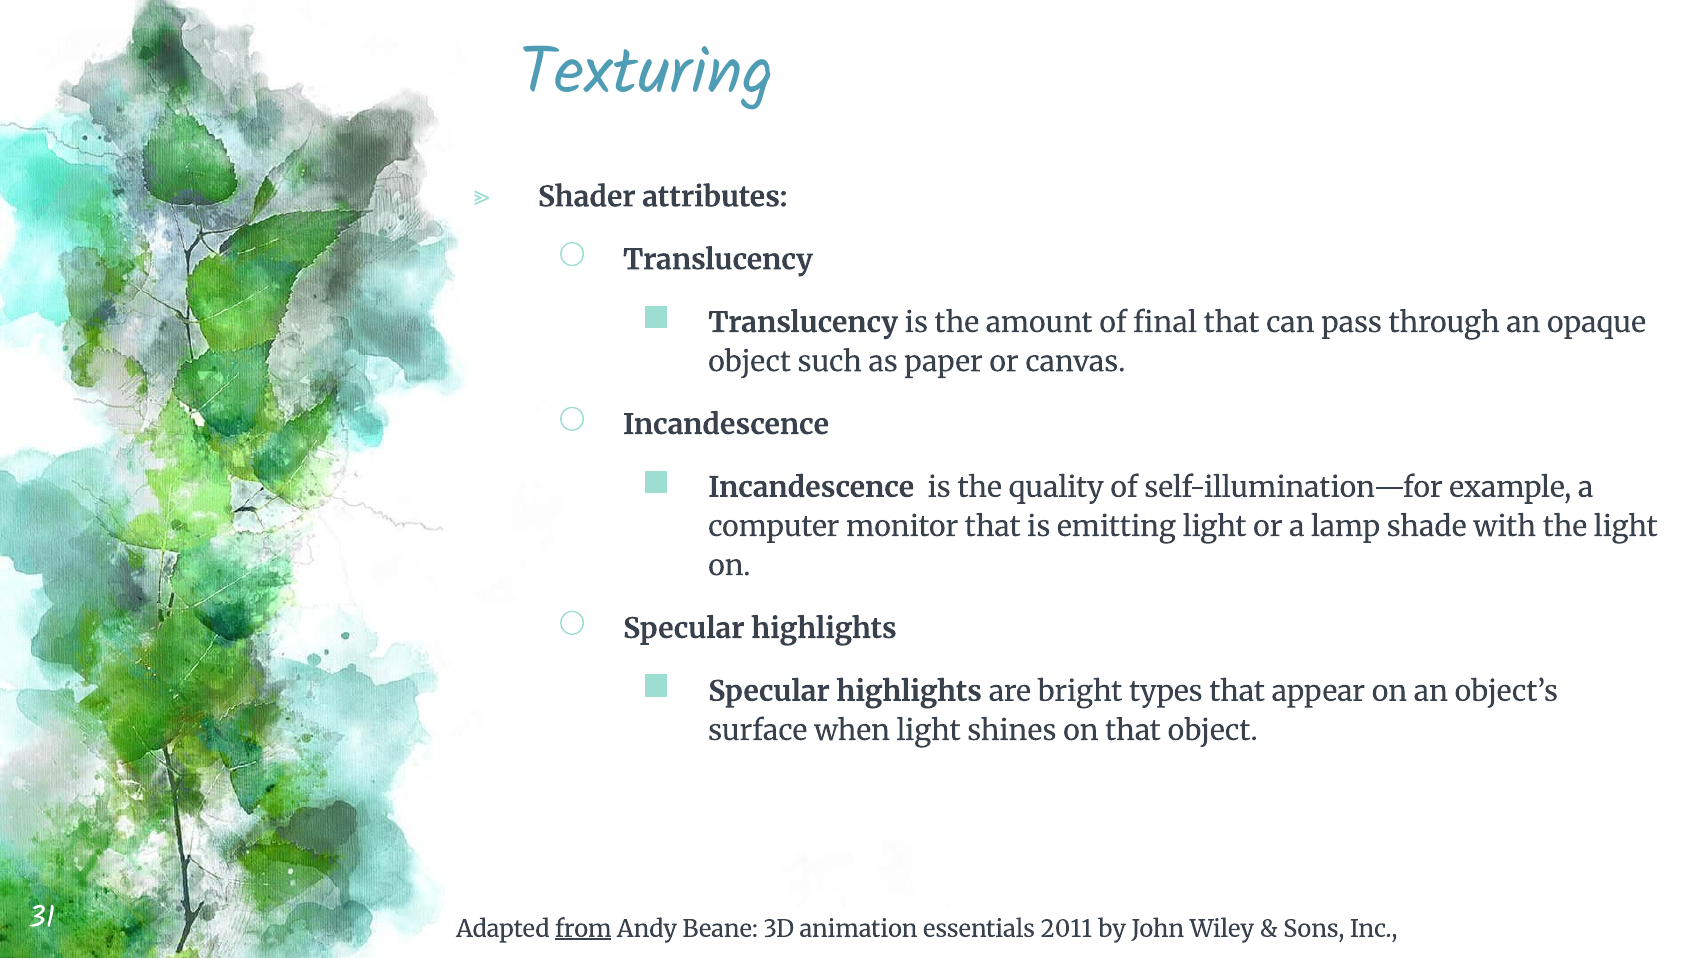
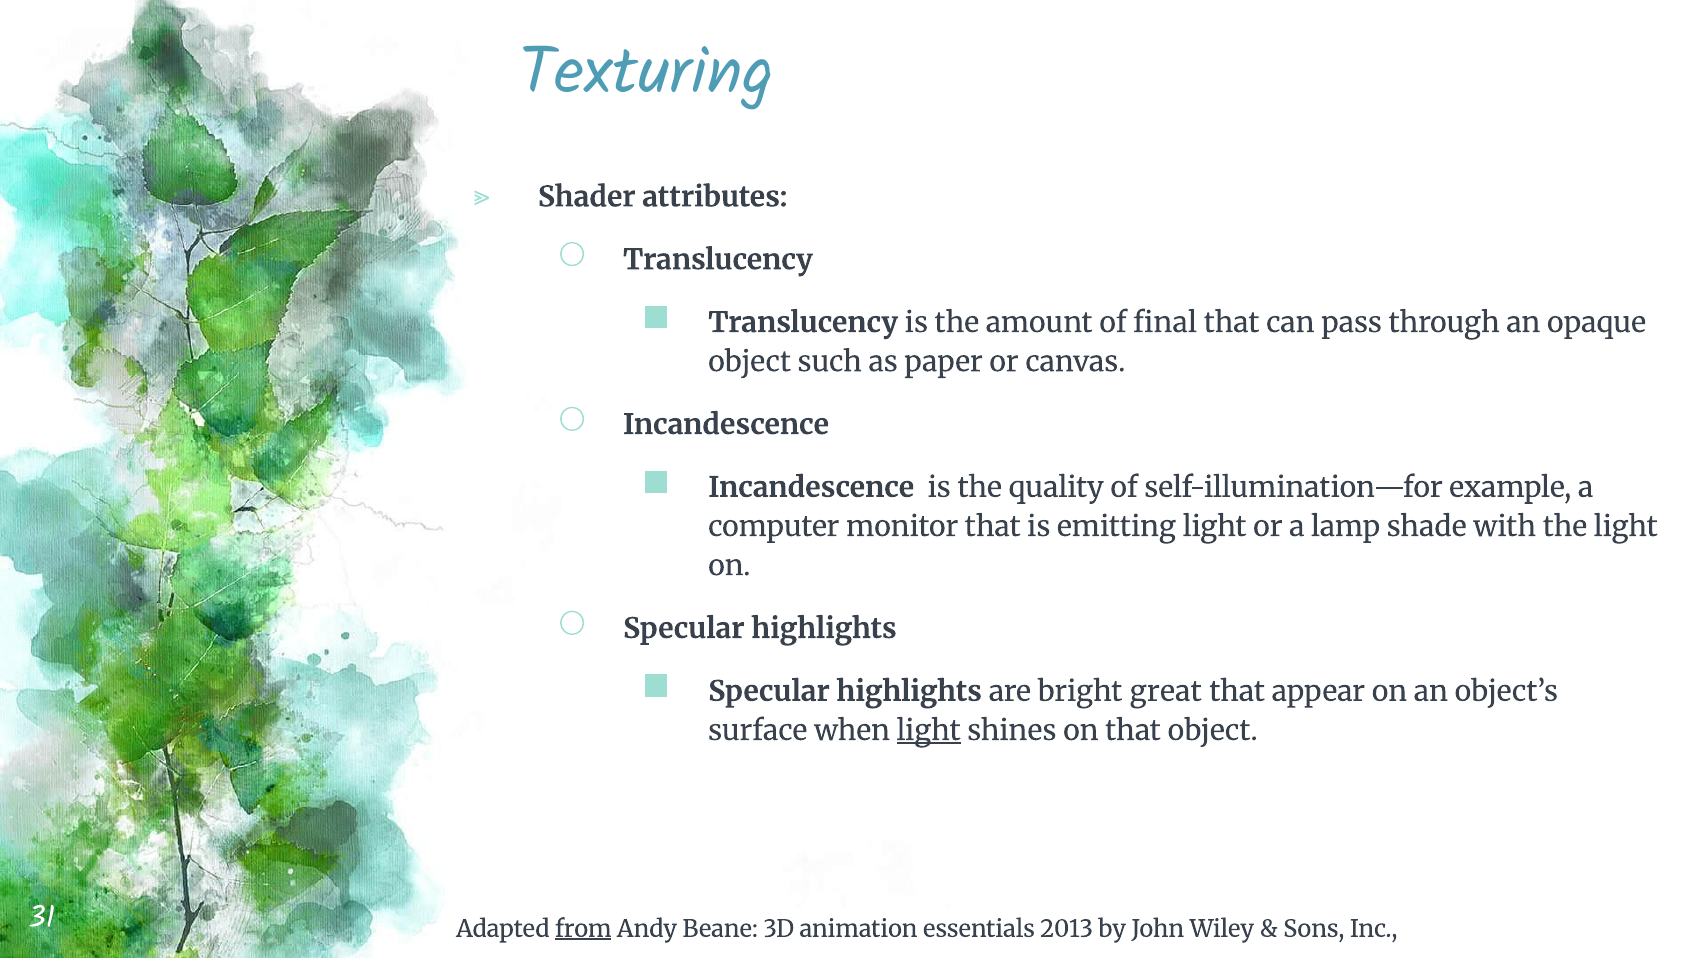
types: types -> great
light at (929, 731) underline: none -> present
2011: 2011 -> 2013
